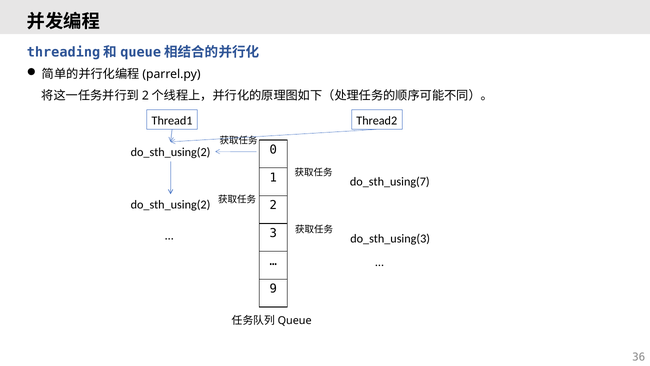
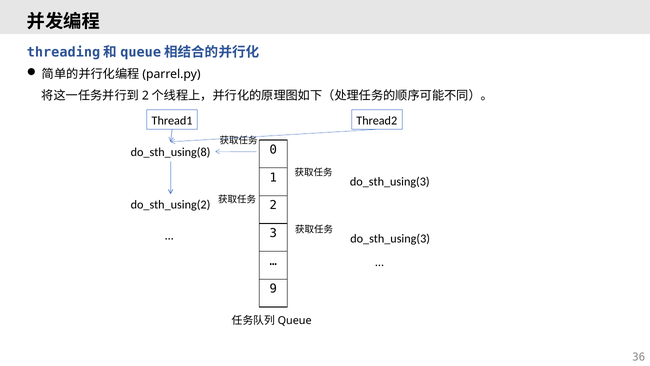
do_sth_using(2 at (171, 152): do_sth_using(2 -> do_sth_using(8
do_sth_using(7 at (390, 181): do_sth_using(7 -> do_sth_using(3
